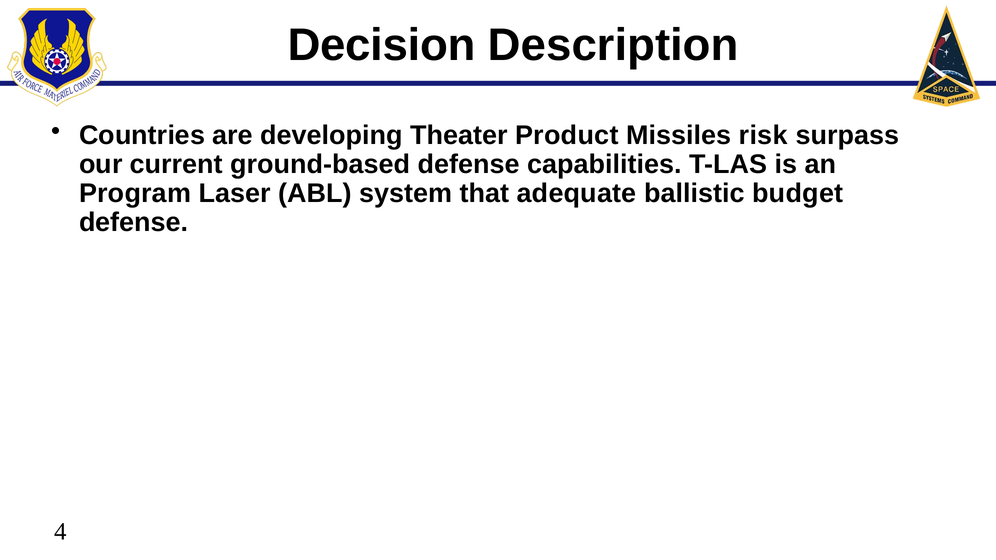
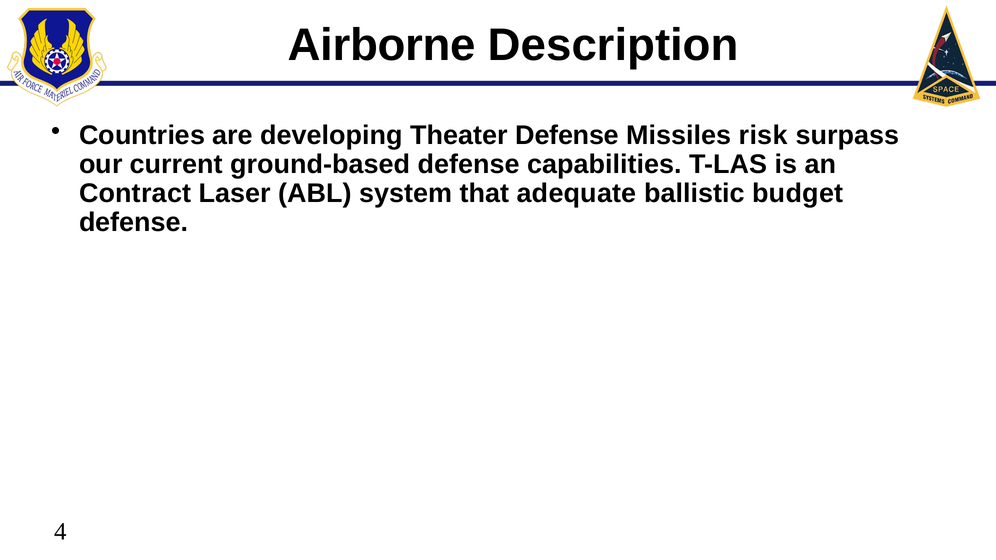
Decision: Decision -> Airborne
Theater Product: Product -> Defense
Program: Program -> Contract
